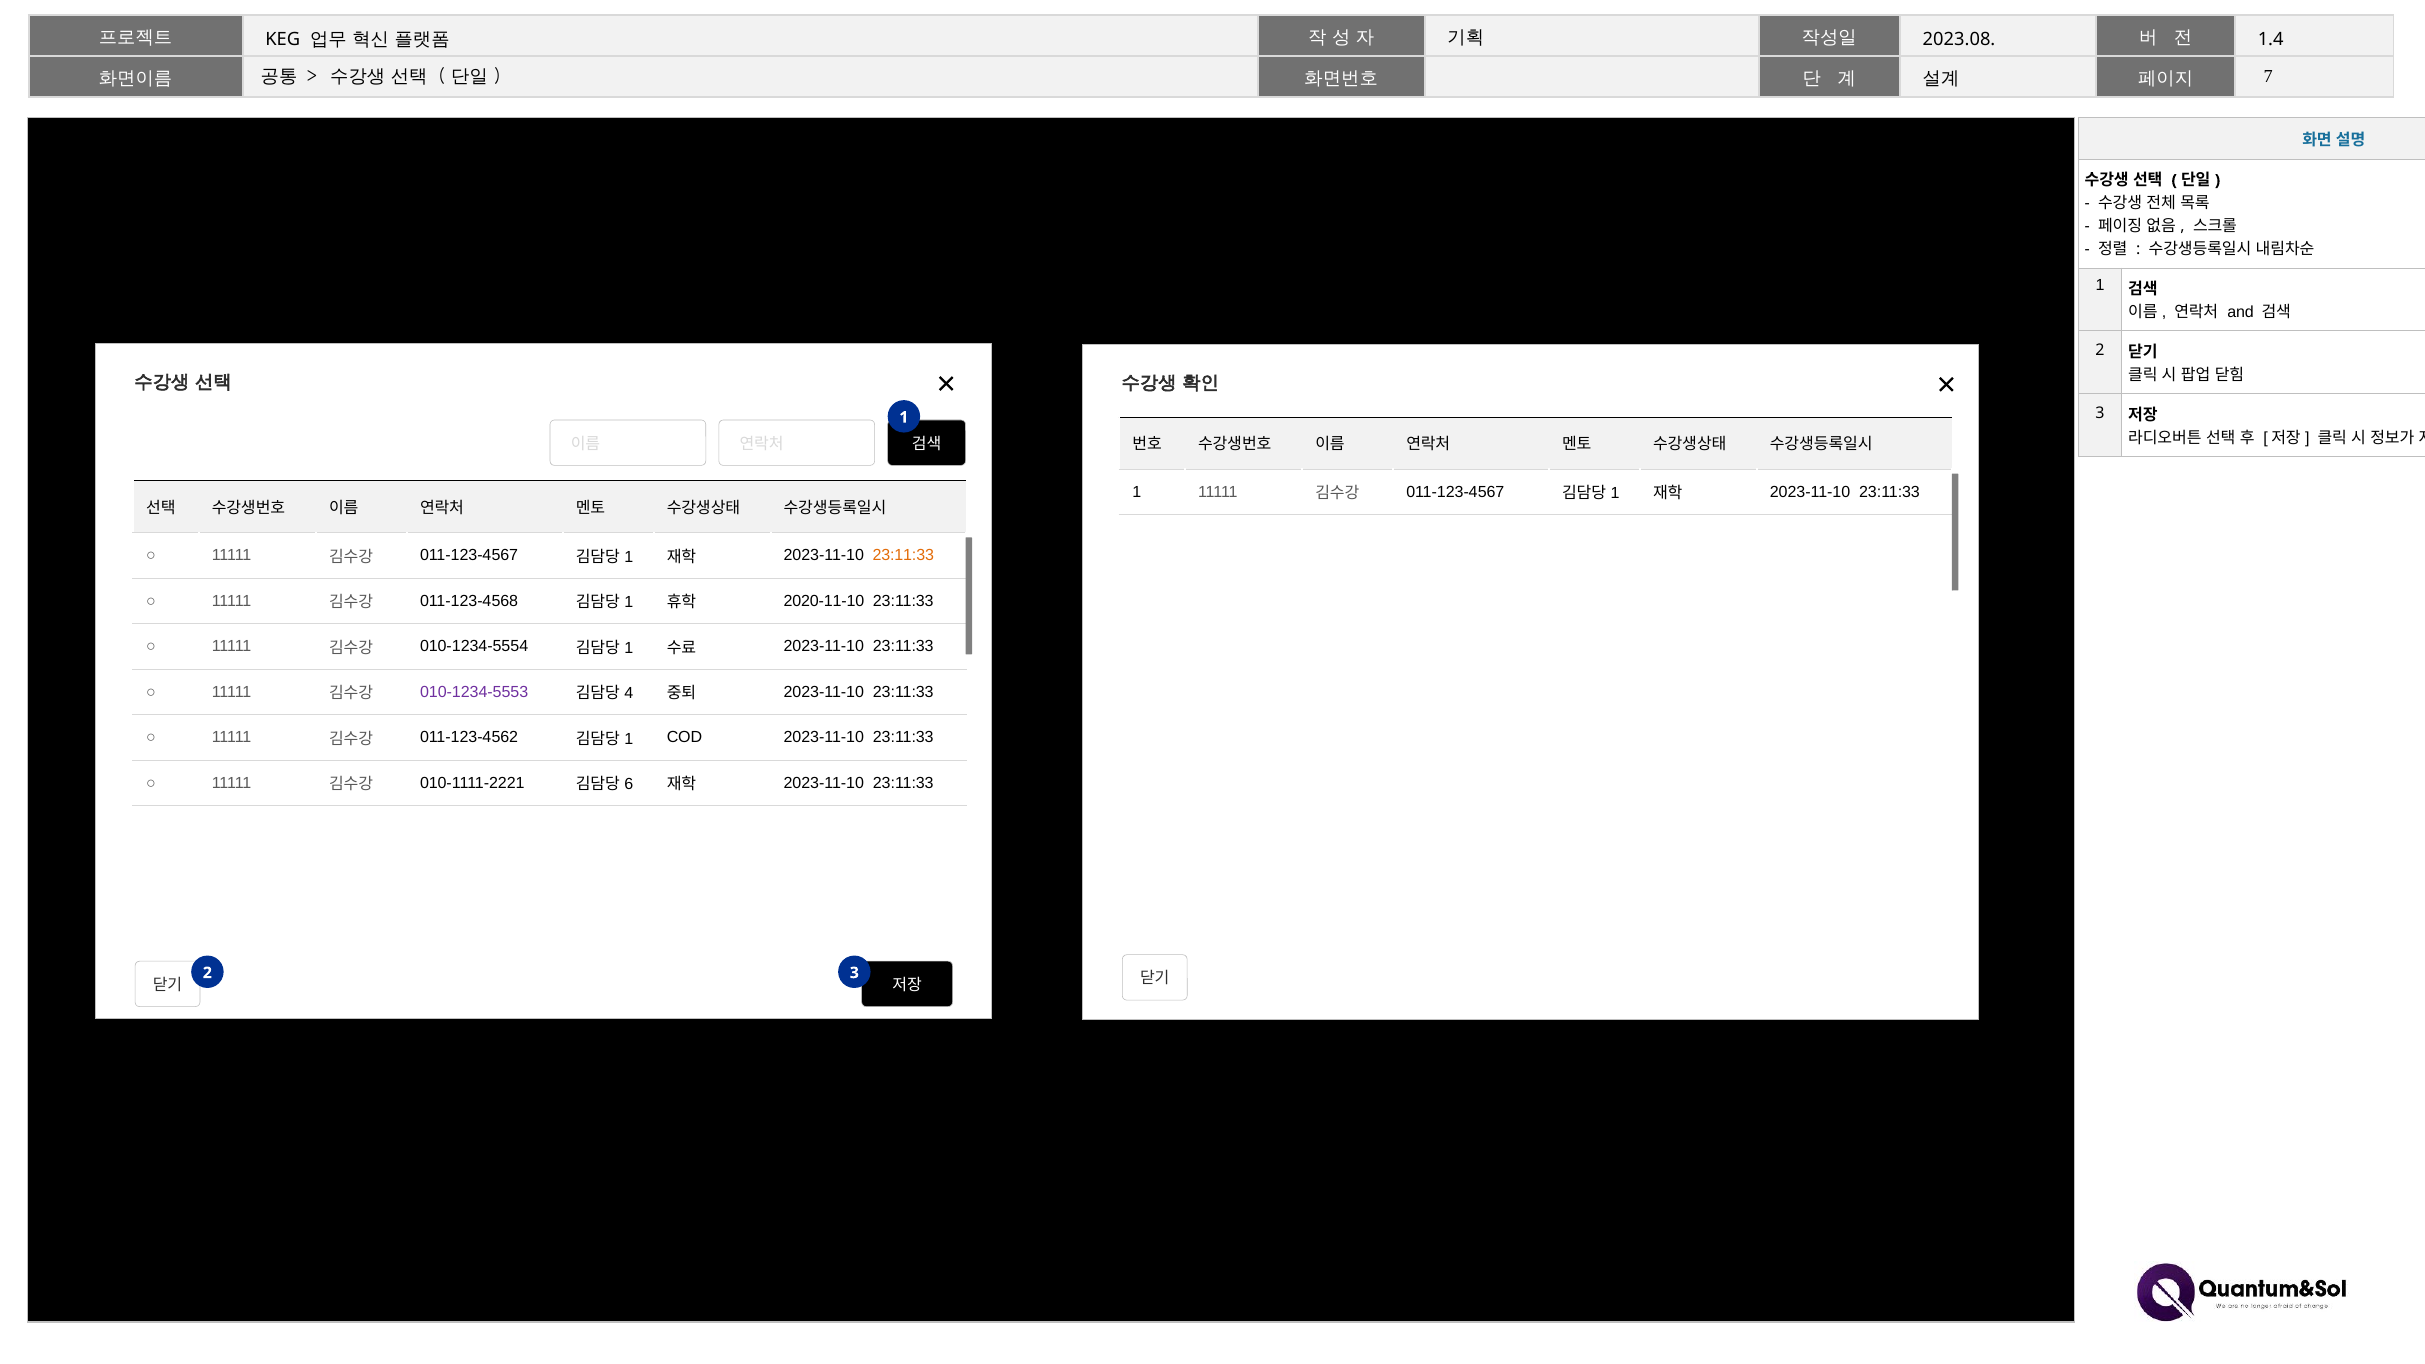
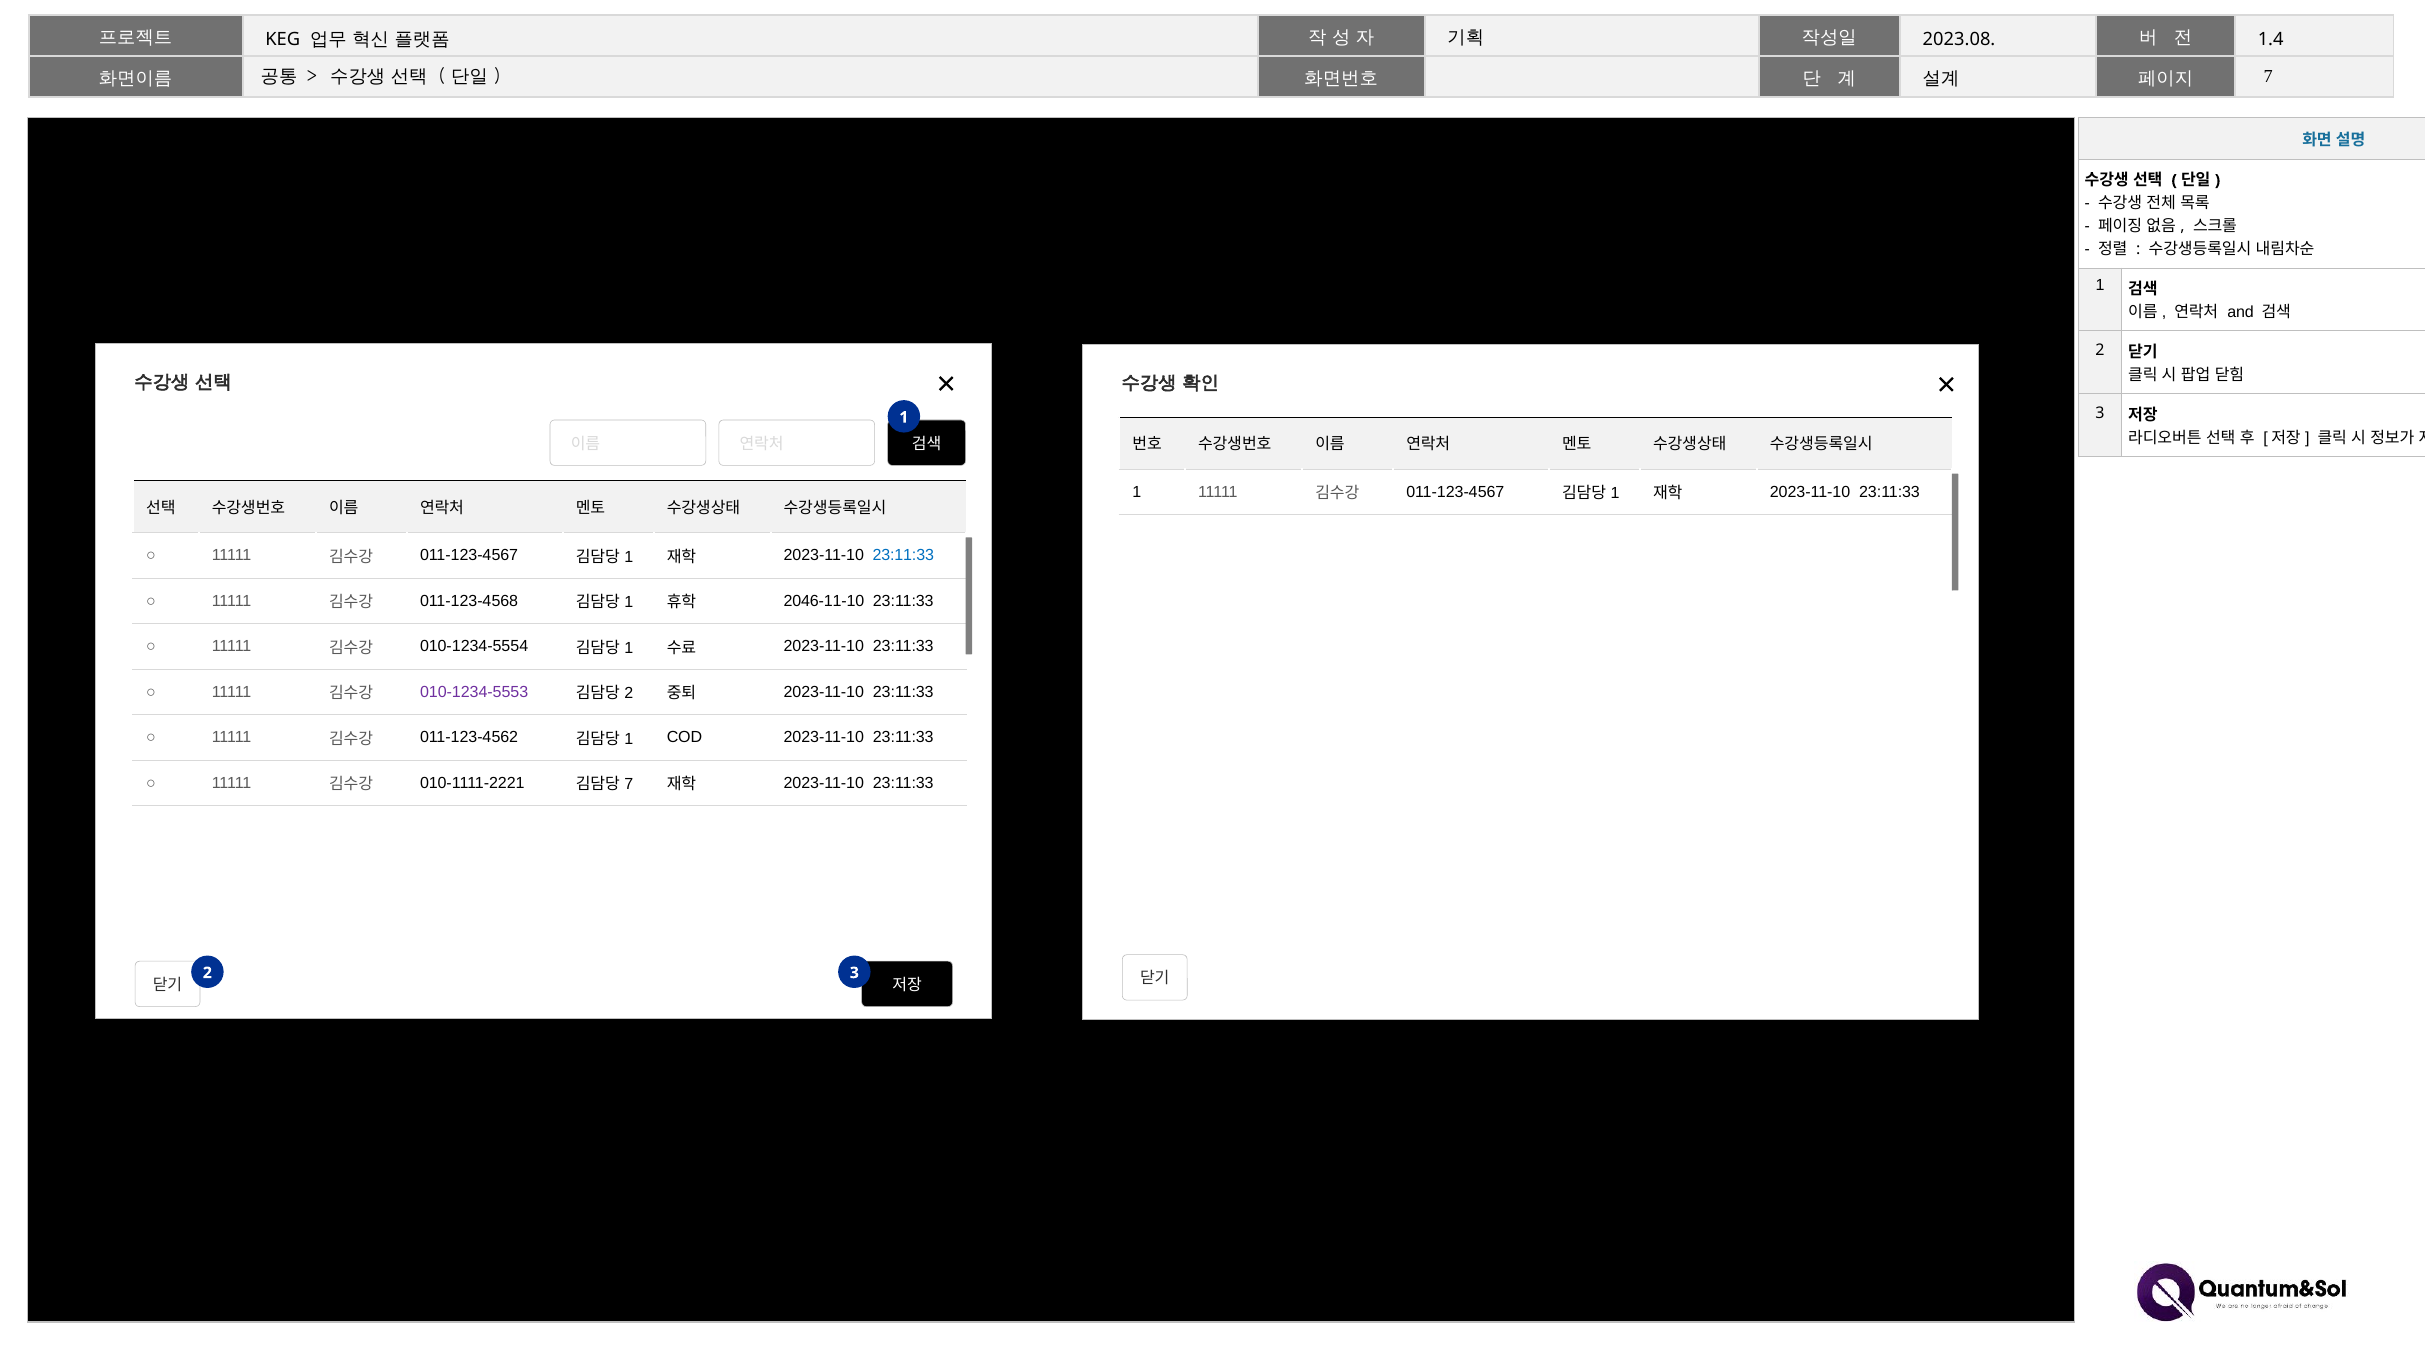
23:11:33 at (903, 556) colour: orange -> blue
2020-11-10: 2020-11-10 -> 2046-11-10
4 at (629, 693): 4 -> 2
6 at (629, 784): 6 -> 7
